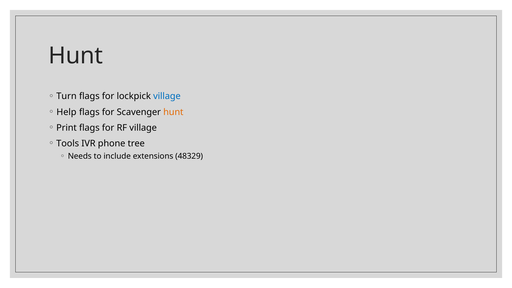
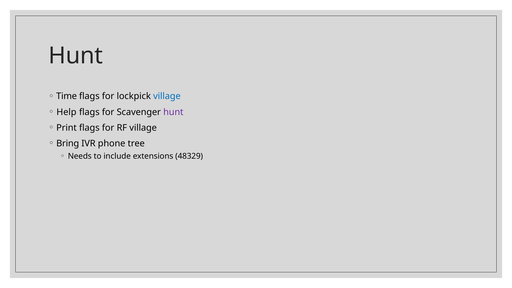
Turn: Turn -> Time
hunt at (173, 112) colour: orange -> purple
Tools: Tools -> Bring
